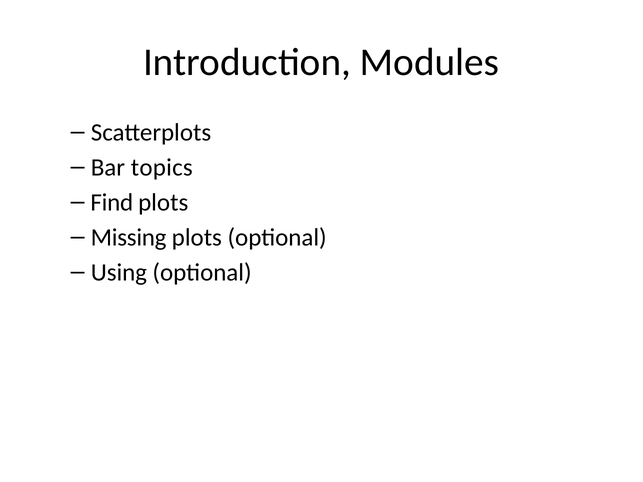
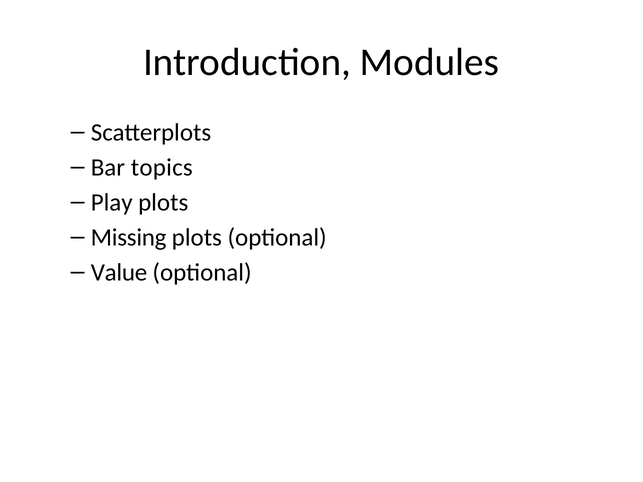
Find: Find -> Play
Using: Using -> Value
